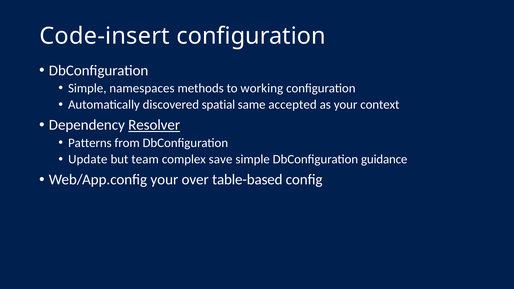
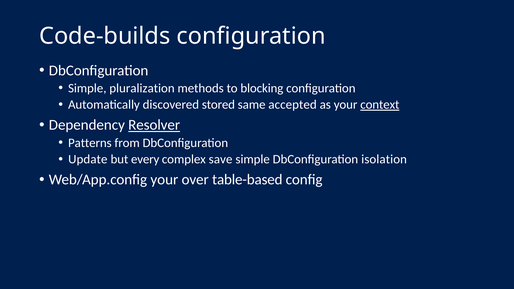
Code-insert: Code-insert -> Code-builds
namespaces: namespaces -> pluralization
working: working -> blocking
spatial: spatial -> stored
context underline: none -> present
team: team -> every
guidance: guidance -> isolation
